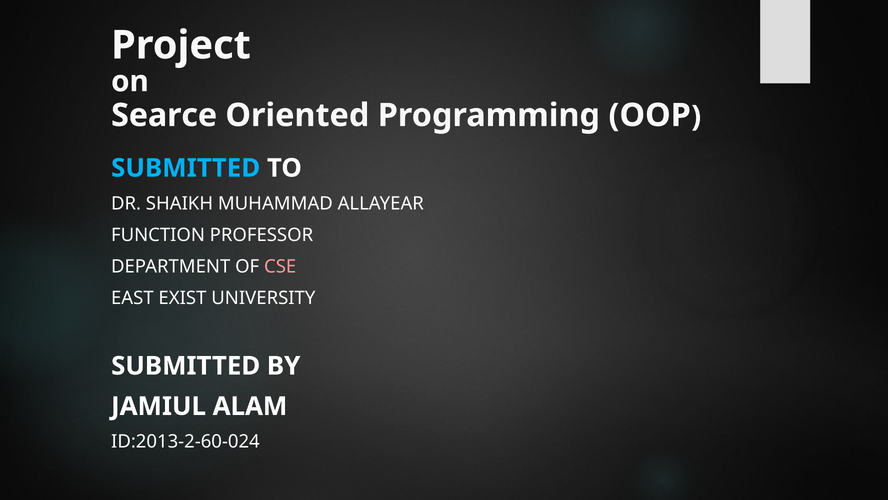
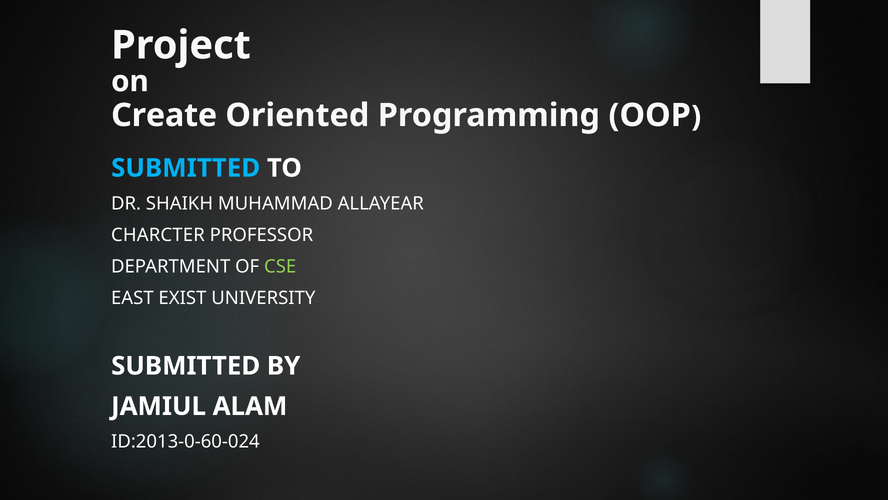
Searce: Searce -> Create
FUNCTION: FUNCTION -> CHARCTER
CSE colour: pink -> light green
ID:2013-2-60-024: ID:2013-2-60-024 -> ID:2013-0-60-024
